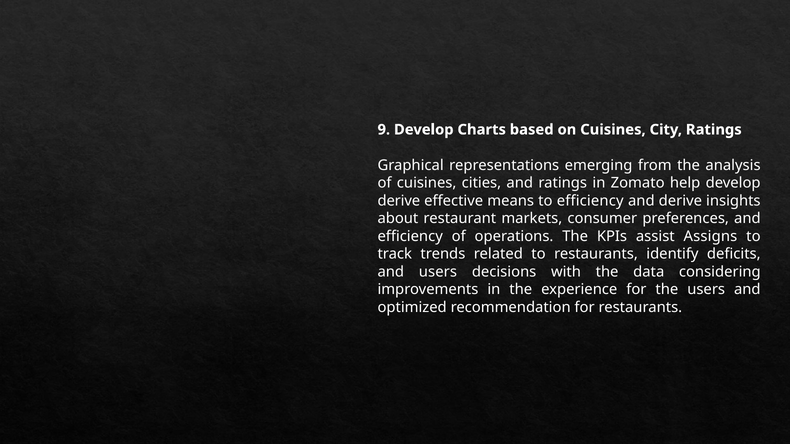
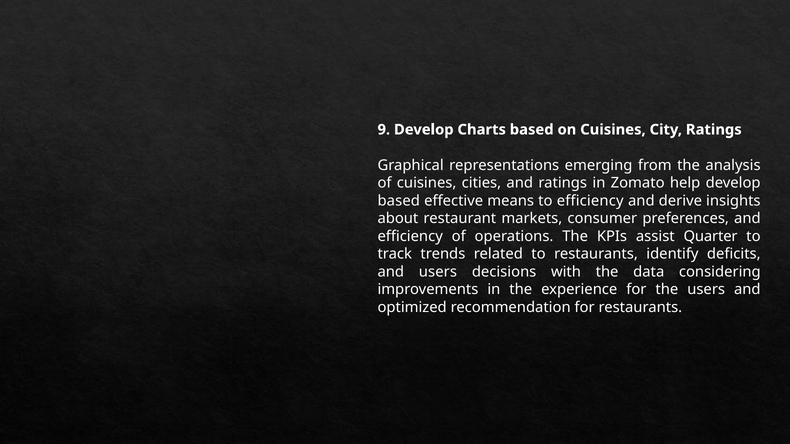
derive at (399, 201): derive -> based
Assigns: Assigns -> Quarter
